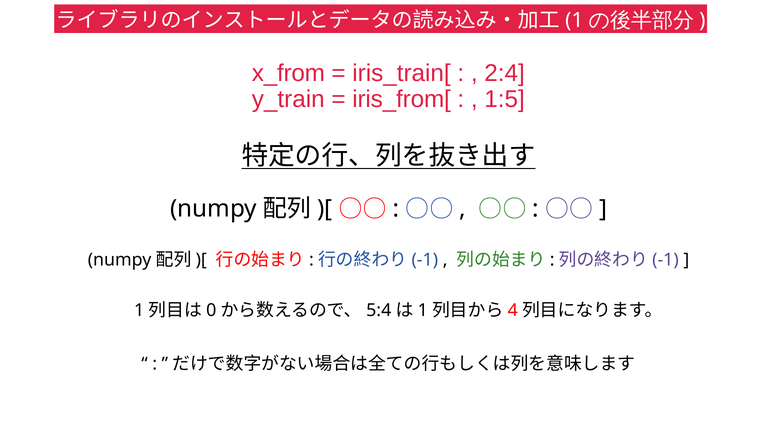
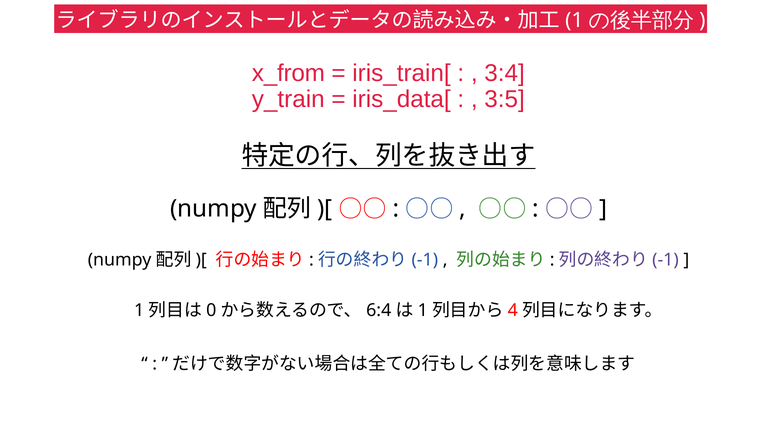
2:4: 2:4 -> 3:4
iris_from[: iris_from[ -> iris_data[
1:5: 1:5 -> 3:5
5:4: 5:4 -> 6:4
